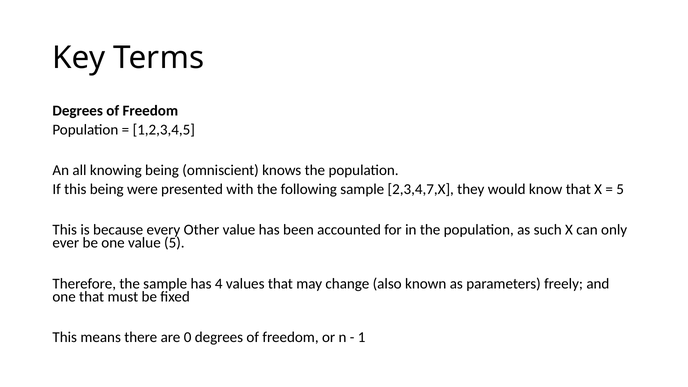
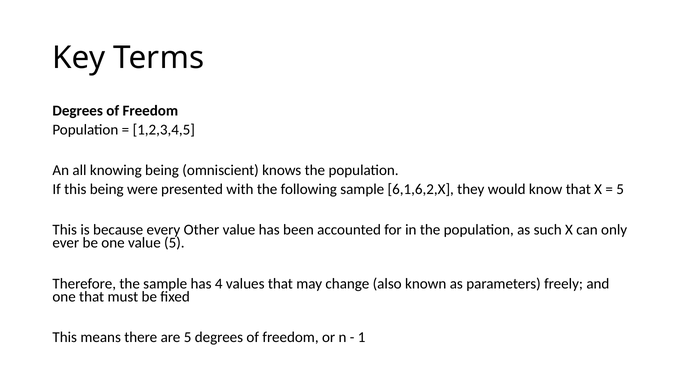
2,3,4,7,X: 2,3,4,7,X -> 6,1,6,2,X
are 0: 0 -> 5
